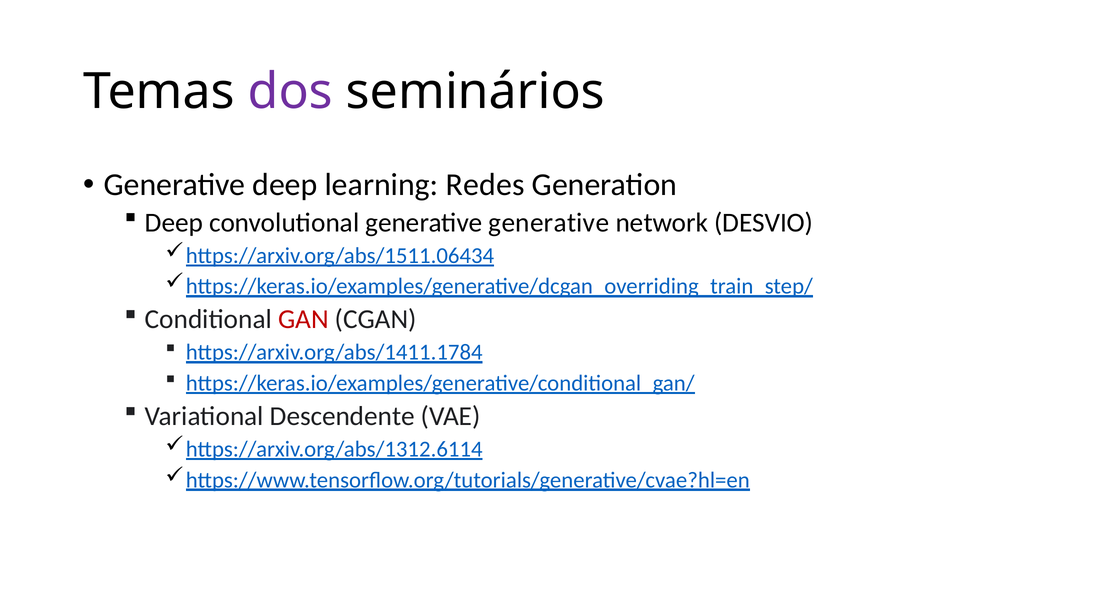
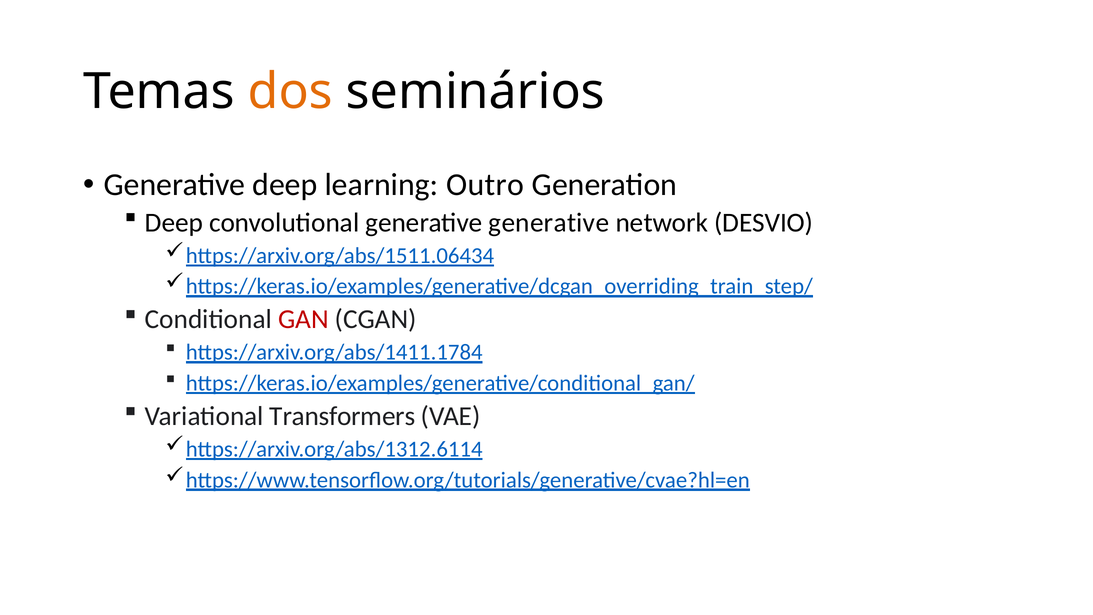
dos colour: purple -> orange
Redes: Redes -> Outro
Descendente: Descendente -> Transformers
